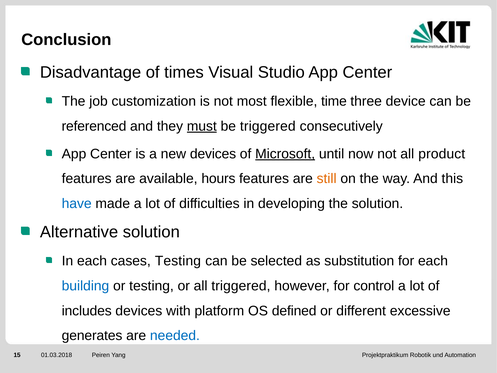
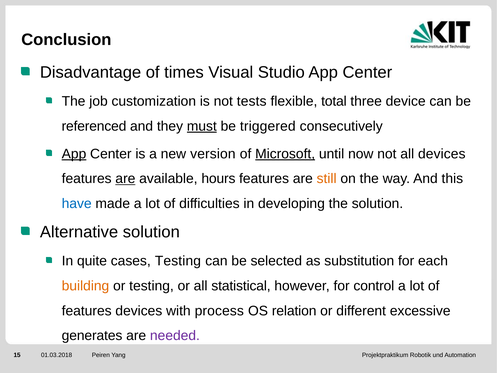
most: most -> tests
time: time -> total
App at (74, 154) underline: none -> present
new devices: devices -> version
all product: product -> devices
are at (125, 179) underline: none -> present
In each: each -> quite
building colour: blue -> orange
all triggered: triggered -> statistical
includes at (87, 311): includes -> features
platform: platform -> process
defined: defined -> relation
needed colour: blue -> purple
